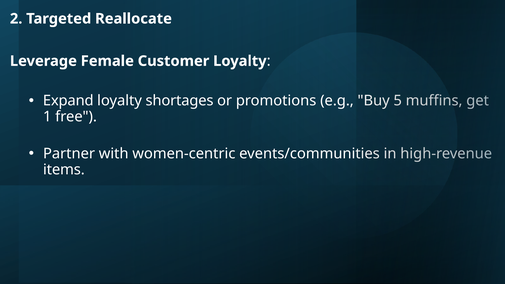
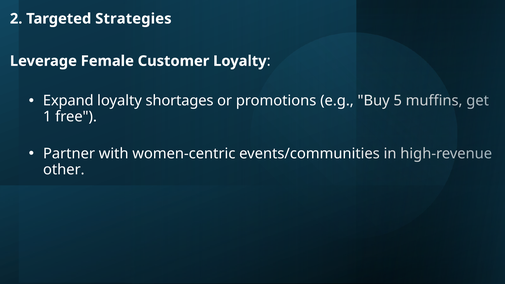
Reallocate: Reallocate -> Strategies
items: items -> other
